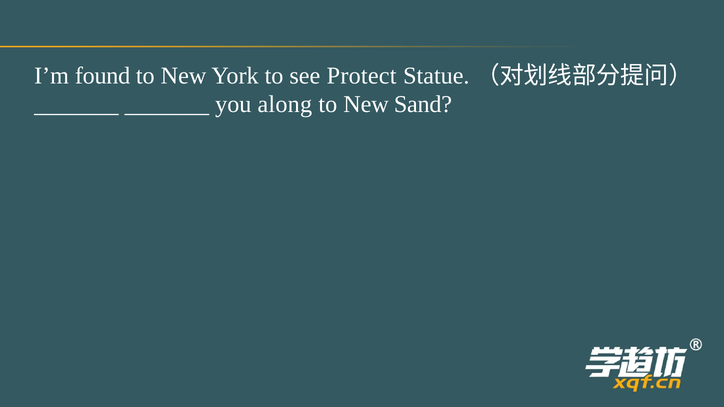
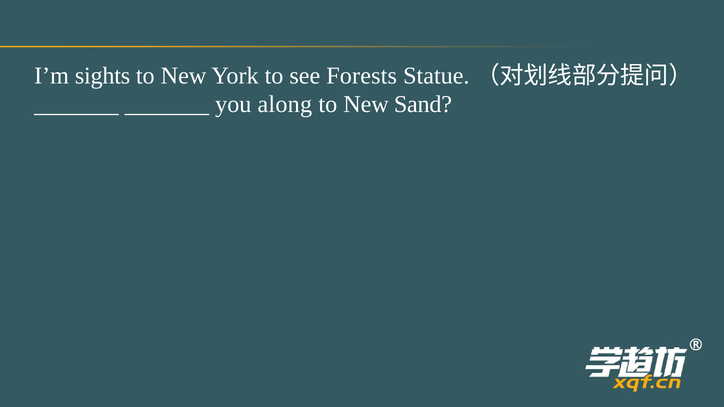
found: found -> sights
Protect: Protect -> Forests
